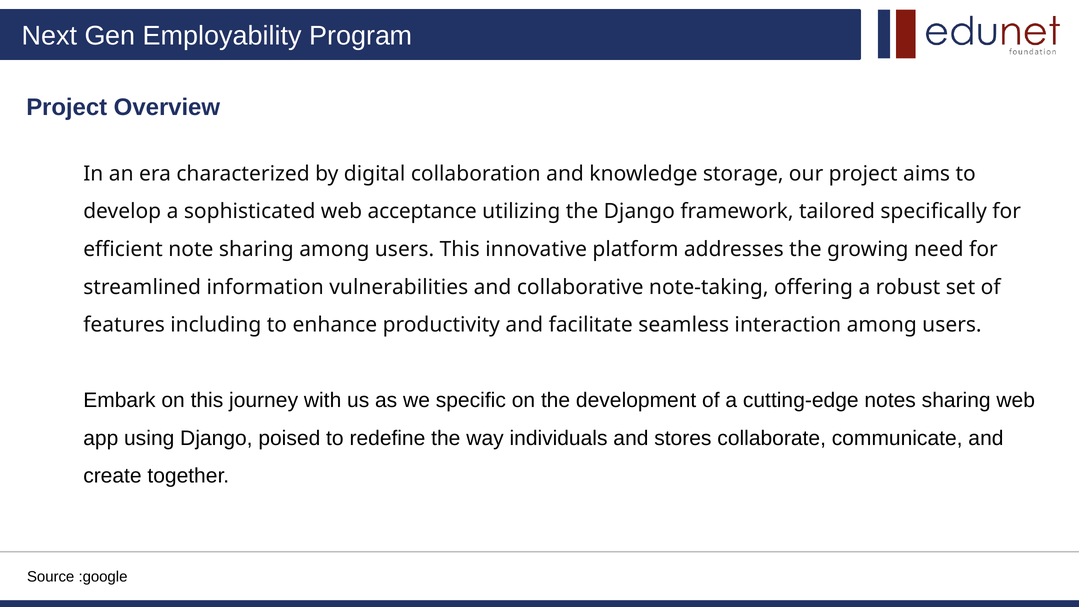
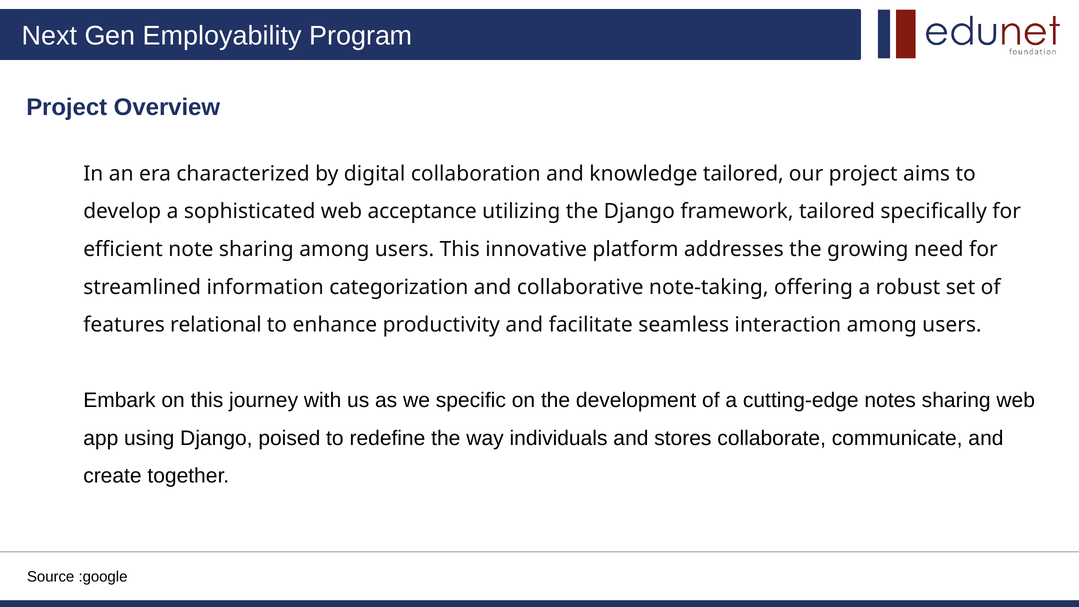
knowledge storage: storage -> tailored
vulnerabilities: vulnerabilities -> categorization
including: including -> relational
